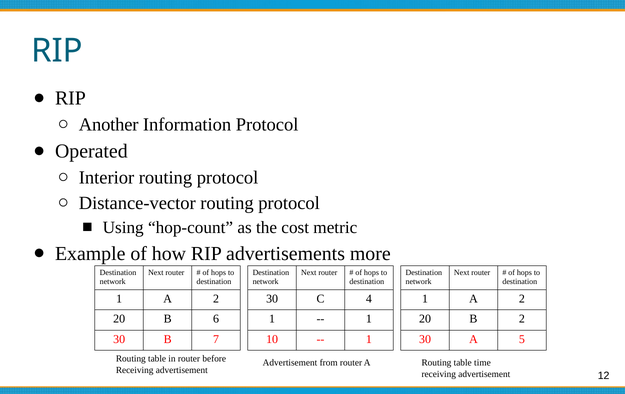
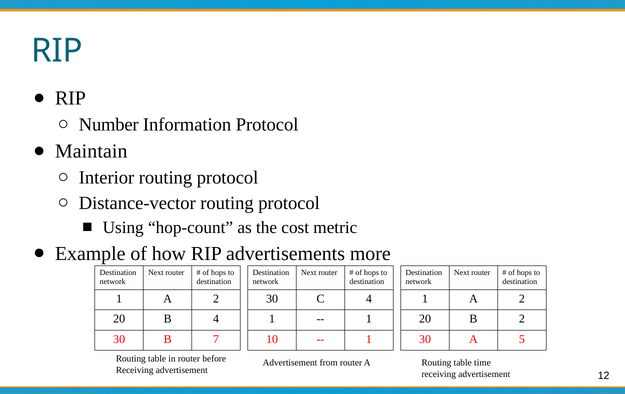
Another: Another -> Number
Operated: Operated -> Maintain
B 6: 6 -> 4
